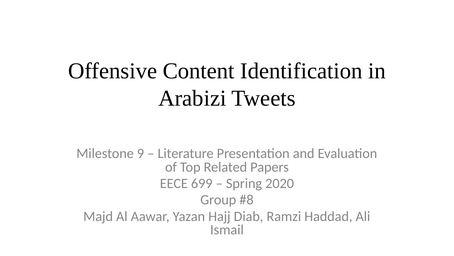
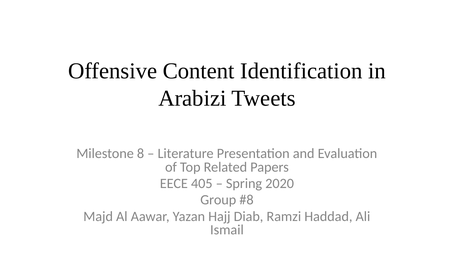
9: 9 -> 8
699: 699 -> 405
